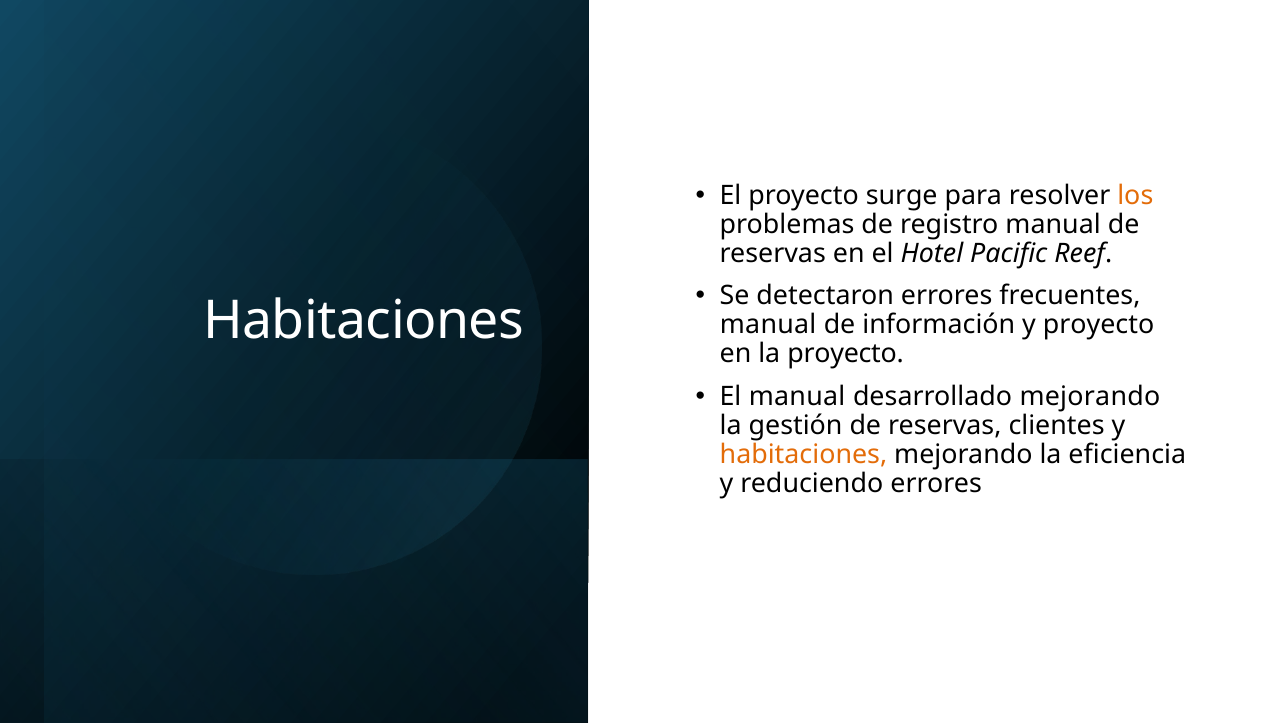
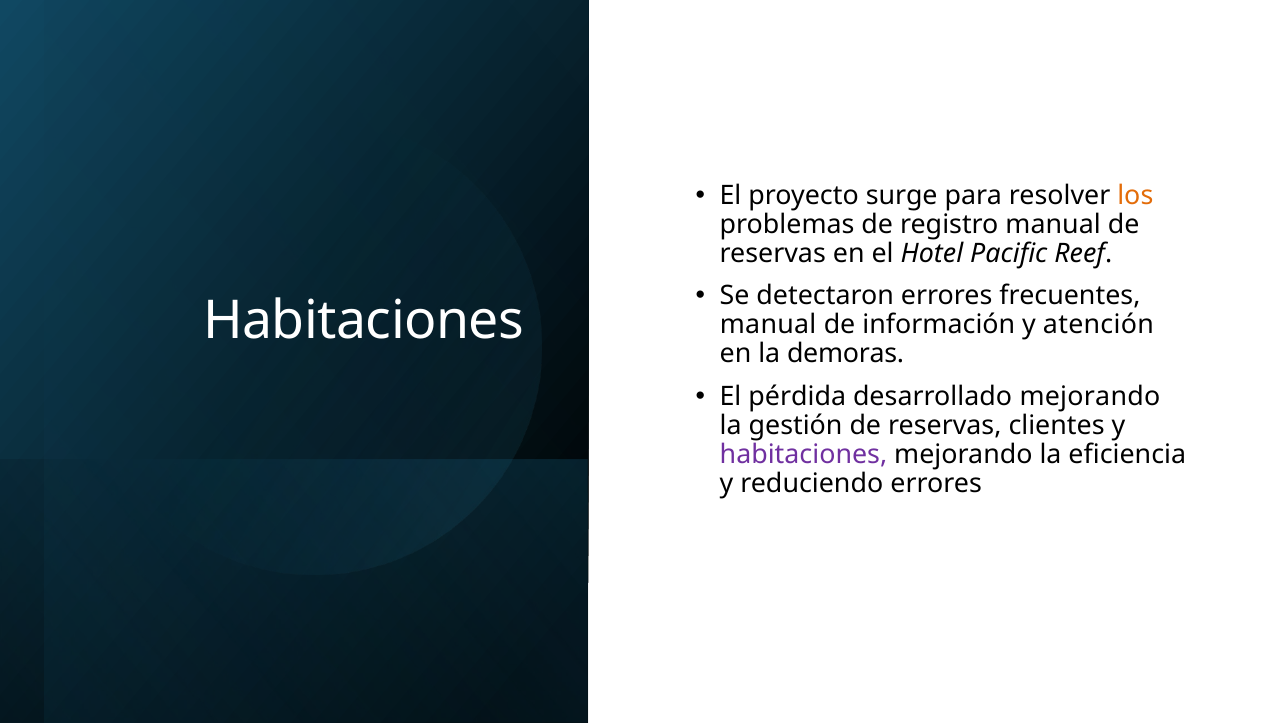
y proyecto: proyecto -> atención
la proyecto: proyecto -> demoras
El manual: manual -> pérdida
habitaciones at (803, 454) colour: orange -> purple
